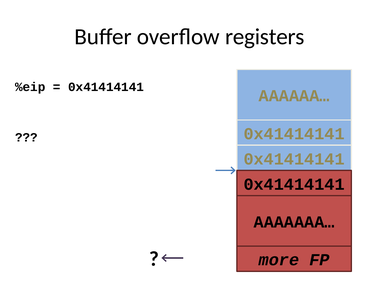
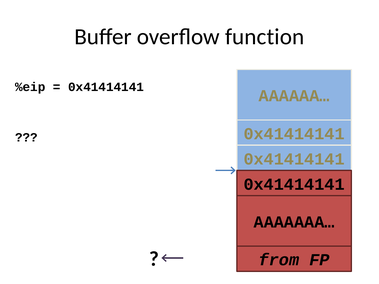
registers: registers -> function
more: more -> from
